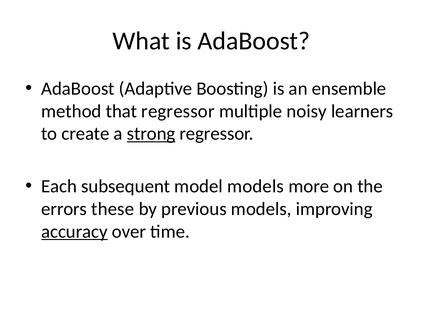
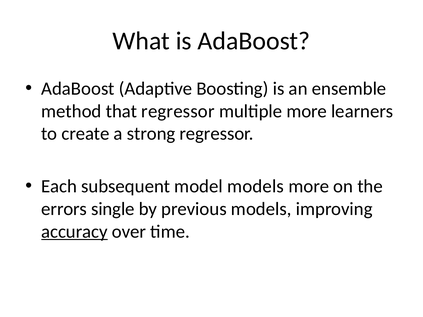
multiple noisy: noisy -> more
strong underline: present -> none
these: these -> single
